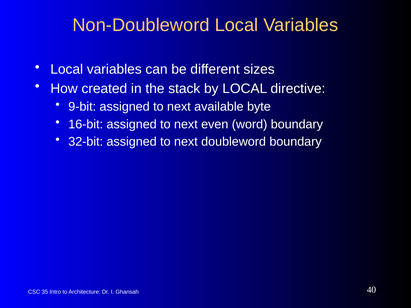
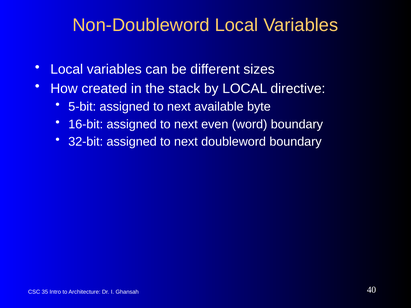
9-bit: 9-bit -> 5-bit
